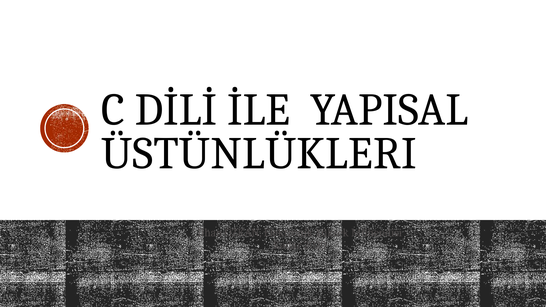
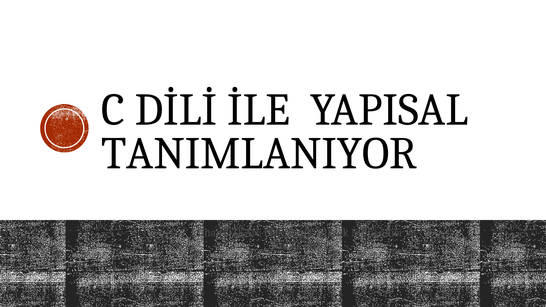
ÜSTÜNLÜKLERI: ÜSTÜNLÜKLERI -> TANIMLANIYOR
